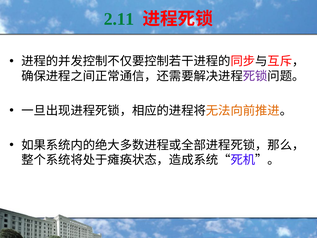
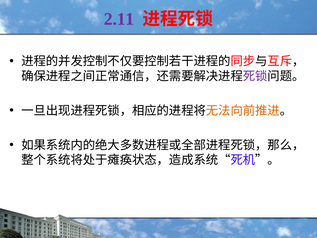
2.11 colour: green -> purple
